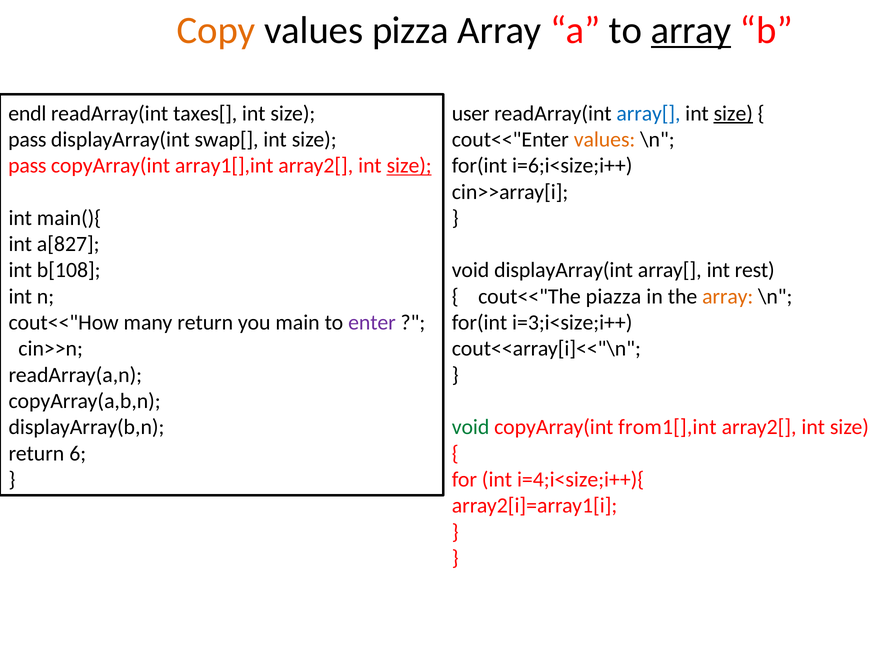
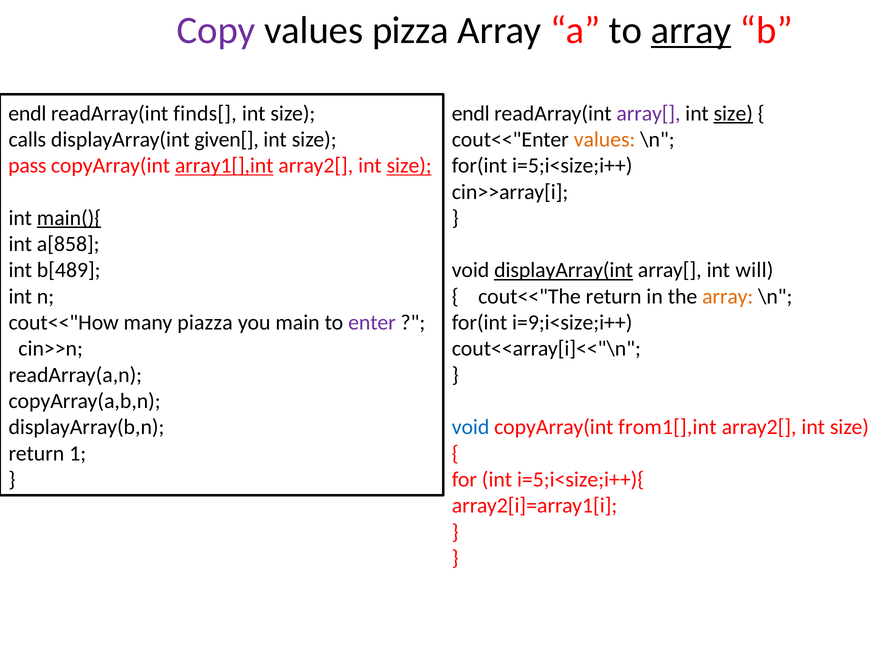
Copy colour: orange -> purple
taxes[: taxes[ -> finds[
user at (471, 113): user -> endl
array[ at (648, 113) colour: blue -> purple
pass at (27, 140): pass -> calls
swap[: swap[ -> given[
array1[],int underline: none -> present
i=6;i<size;i++: i=6;i<size;i++ -> i=5;i<size;i++
main(){ underline: none -> present
a[827: a[827 -> a[858
b[108: b[108 -> b[489
displayArray(int at (564, 270) underline: none -> present
rest: rest -> will
cout<<"The piazza: piazza -> return
many return: return -> piazza
i=3;i<size;i++: i=3;i<size;i++ -> i=9;i<size;i++
void at (471, 427) colour: green -> blue
6: 6 -> 1
i=4;i<size;i++){: i=4;i<size;i++){ -> i=5;i<size;i++){
